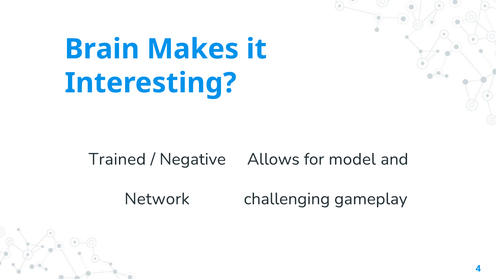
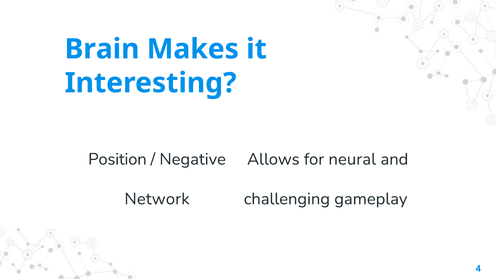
Trained: Trained -> Position
model: model -> neural
